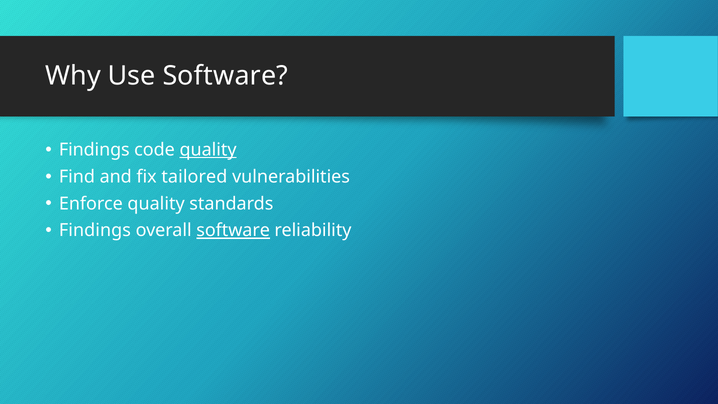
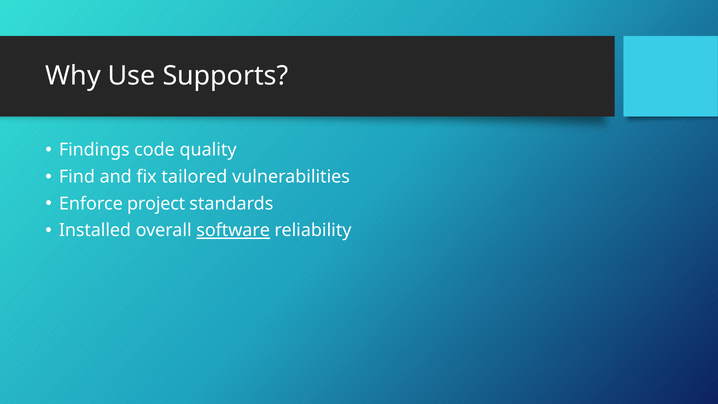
Use Software: Software -> Supports
quality at (208, 150) underline: present -> none
Enforce quality: quality -> project
Findings at (95, 230): Findings -> Installed
